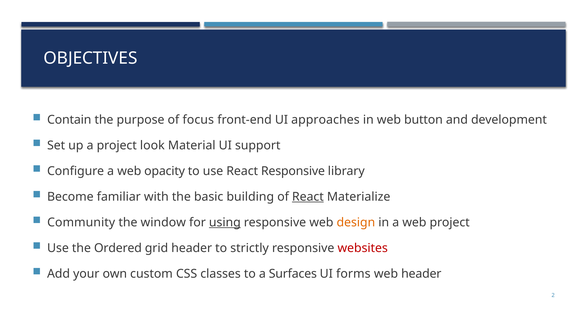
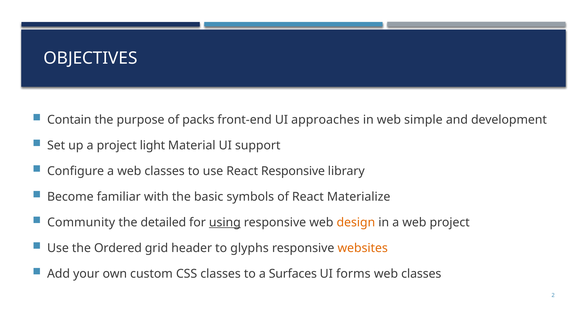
focus: focus -> packs
button: button -> simple
look: look -> light
a web opacity: opacity -> classes
building: building -> symbols
React at (308, 197) underline: present -> none
window: window -> detailed
strictly: strictly -> glyphs
websites colour: red -> orange
header at (421, 274): header -> classes
